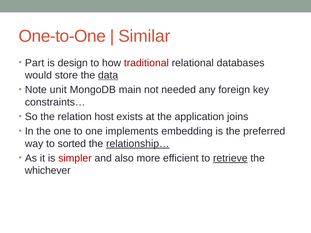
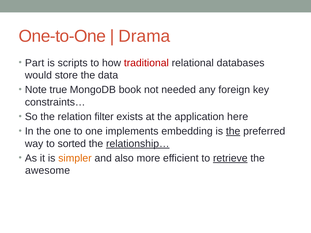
Similar: Similar -> Drama
design: design -> scripts
data underline: present -> none
unit: unit -> true
main: main -> book
host: host -> filter
joins: joins -> here
the at (233, 131) underline: none -> present
simpler colour: red -> orange
whichever: whichever -> awesome
